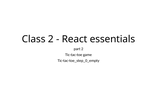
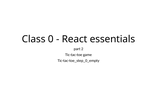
Class 2: 2 -> 0
